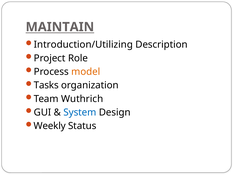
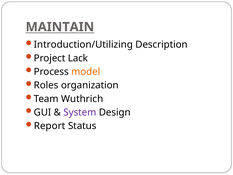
Role: Role -> Lack
Tasks: Tasks -> Roles
System colour: blue -> purple
Weekly: Weekly -> Report
